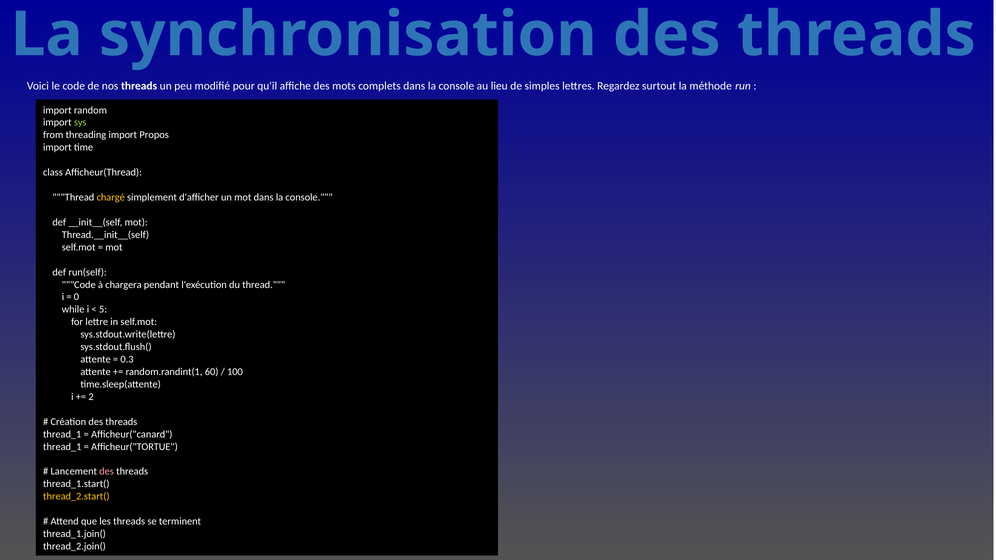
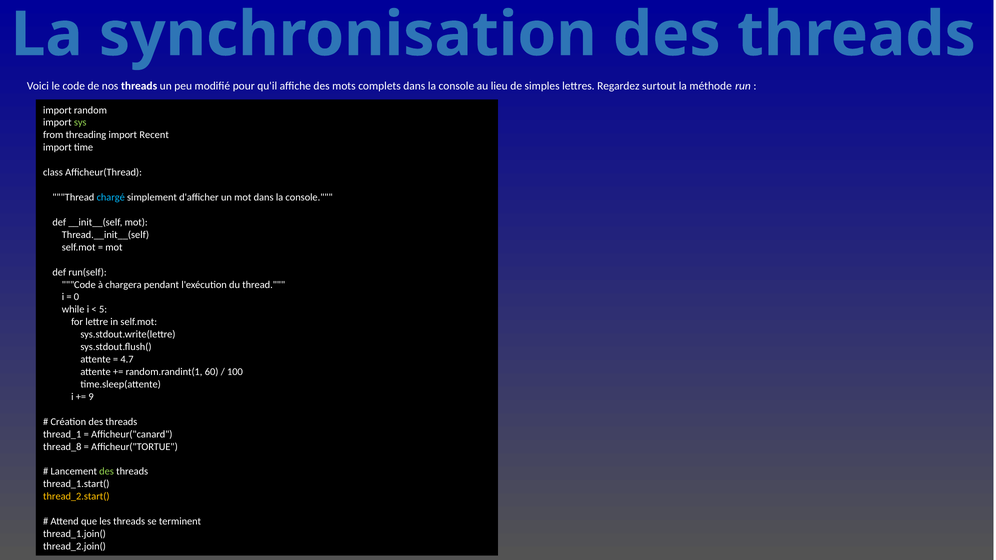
Propos: Propos -> Recent
chargé colour: yellow -> light blue
0.3: 0.3 -> 4.7
2: 2 -> 9
thread_1 at (62, 447): thread_1 -> thread_8
des at (107, 472) colour: pink -> light green
